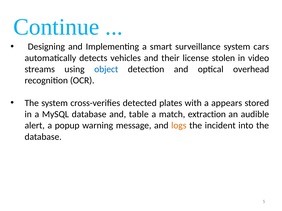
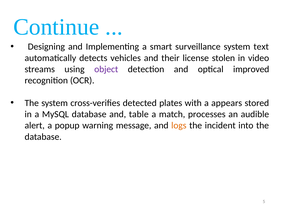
cars: cars -> text
object colour: blue -> purple
overhead: overhead -> improved
extraction: extraction -> processes
